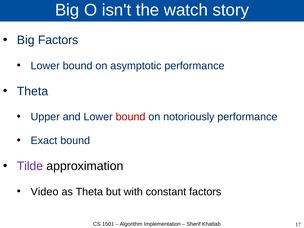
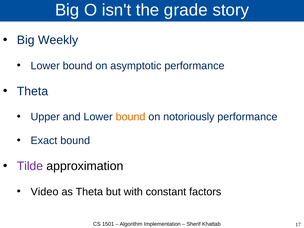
watch: watch -> grade
Big Factors: Factors -> Weekly
bound at (131, 117) colour: red -> orange
